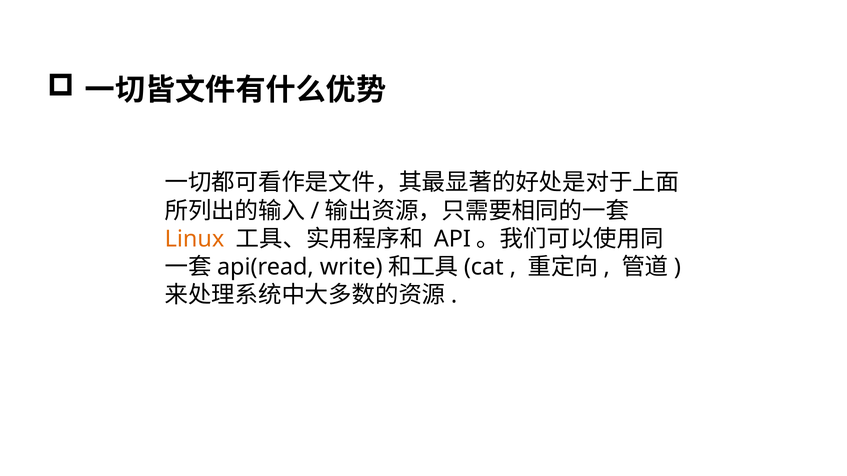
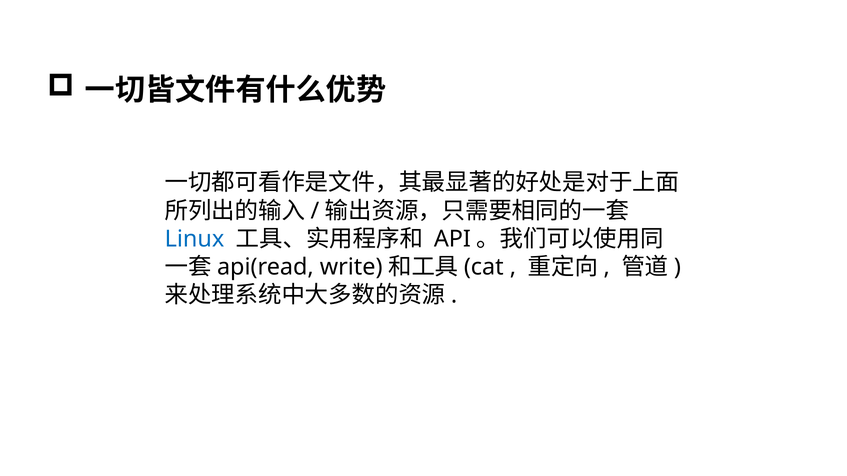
Linux colour: orange -> blue
